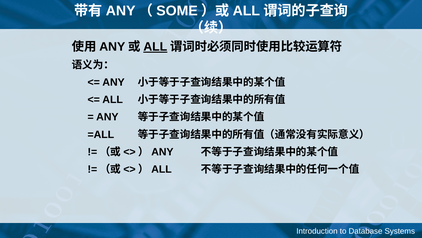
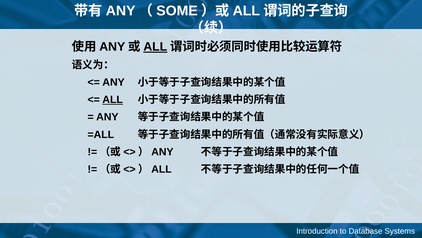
ALL at (113, 100) underline: none -> present
